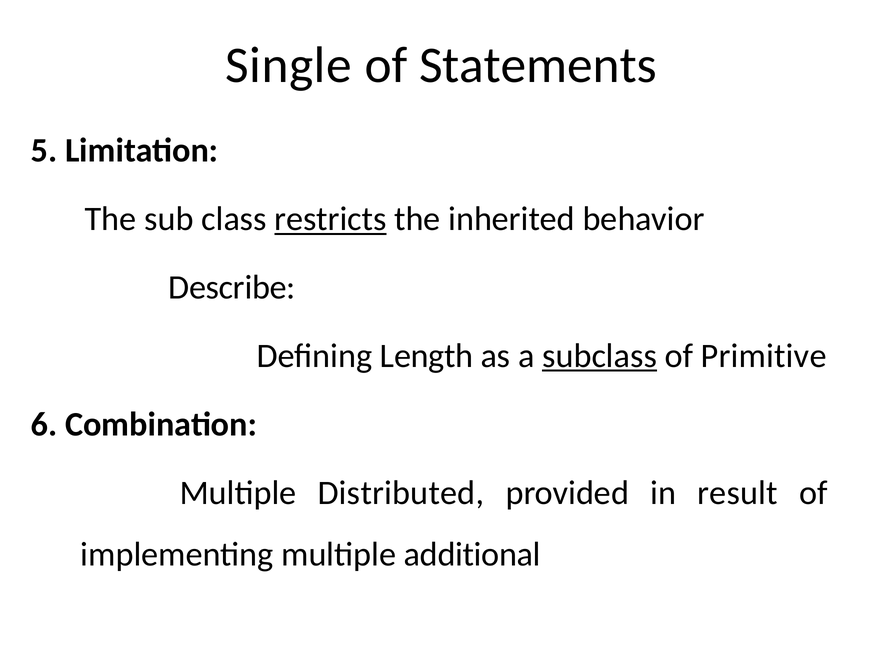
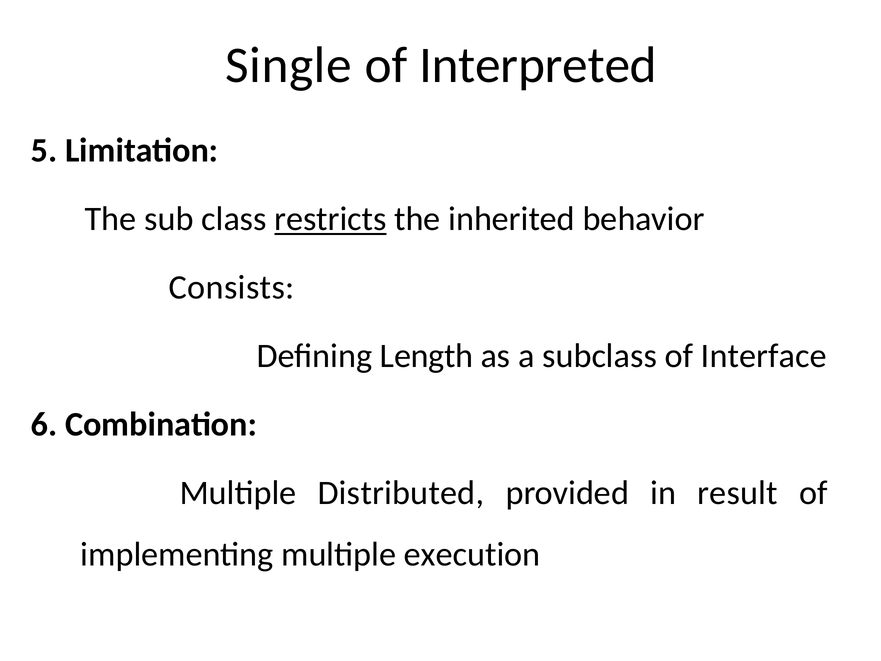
Statements: Statements -> Interpreted
Describe: Describe -> Consists
subclass underline: present -> none
Primitive: Primitive -> Interface
additional: additional -> execution
